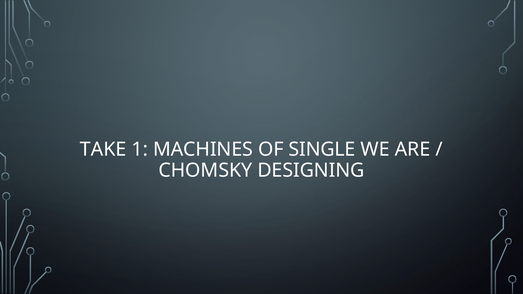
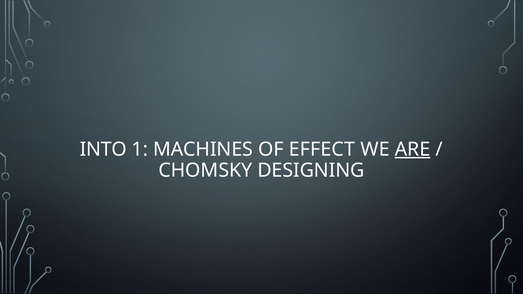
TAKE: TAKE -> INTO
SINGLE: SINGLE -> EFFECT
ARE underline: none -> present
